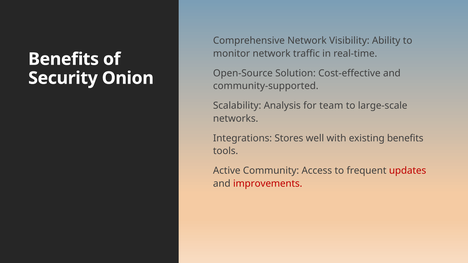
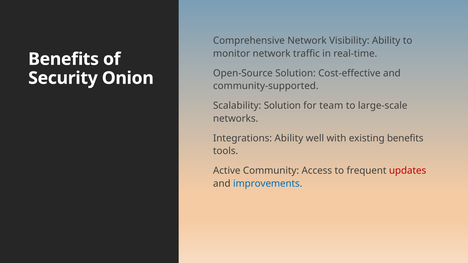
Scalability Analysis: Analysis -> Solution
Integrations Stores: Stores -> Ability
improvements colour: red -> blue
